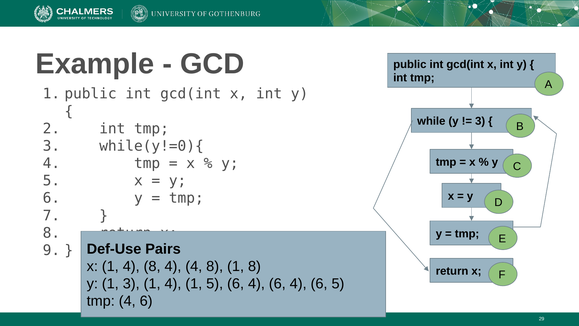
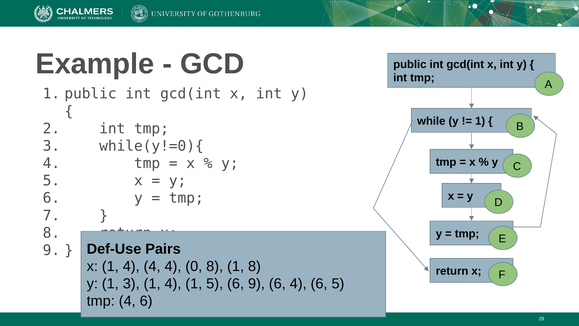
3 at (480, 121): 3 -> 1
8 at (152, 266): 8 -> 4
4 4: 4 -> 0
4 at (256, 284): 4 -> 9
